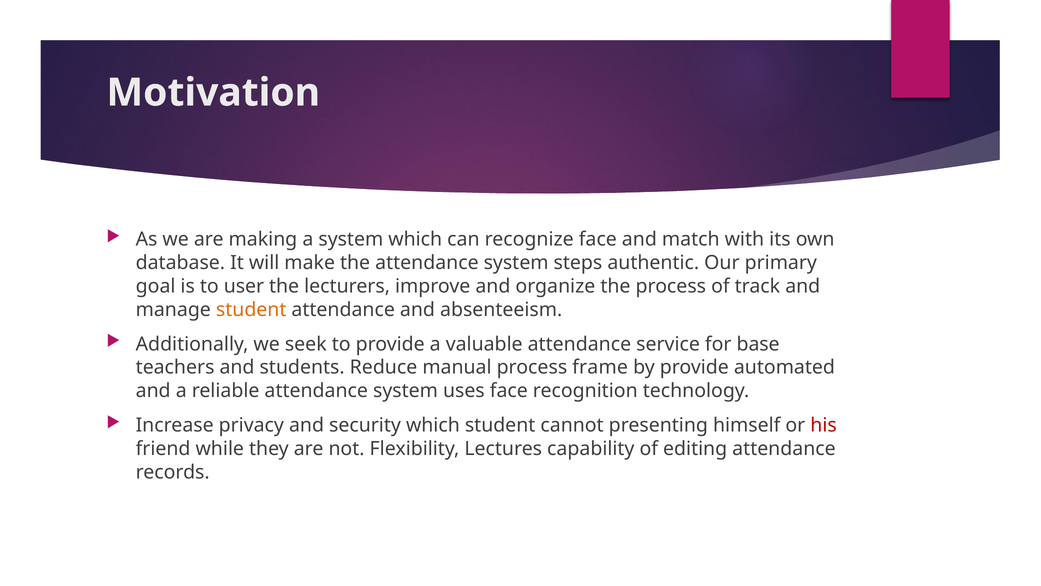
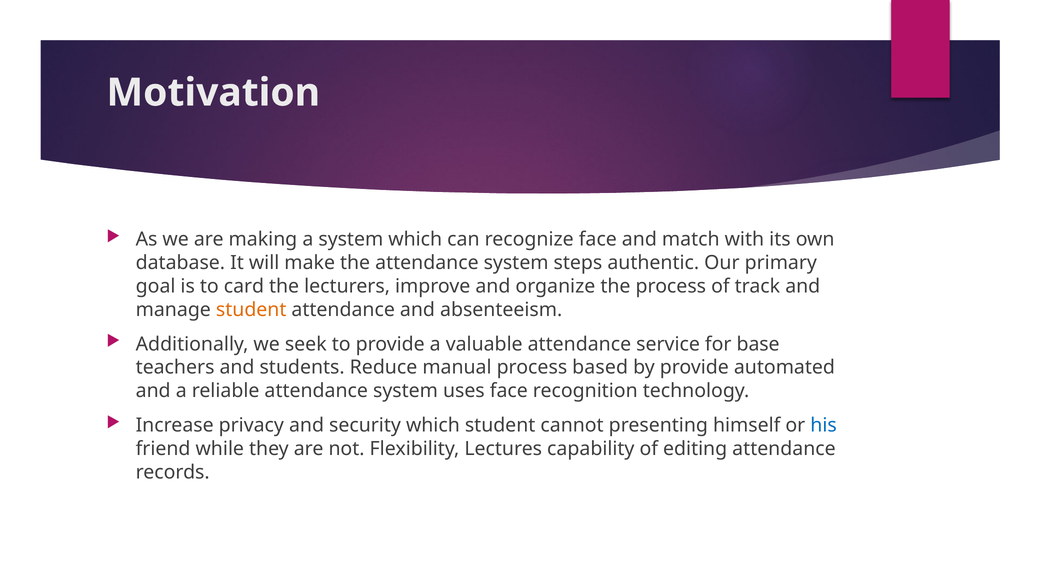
user: user -> card
frame: frame -> based
his colour: red -> blue
